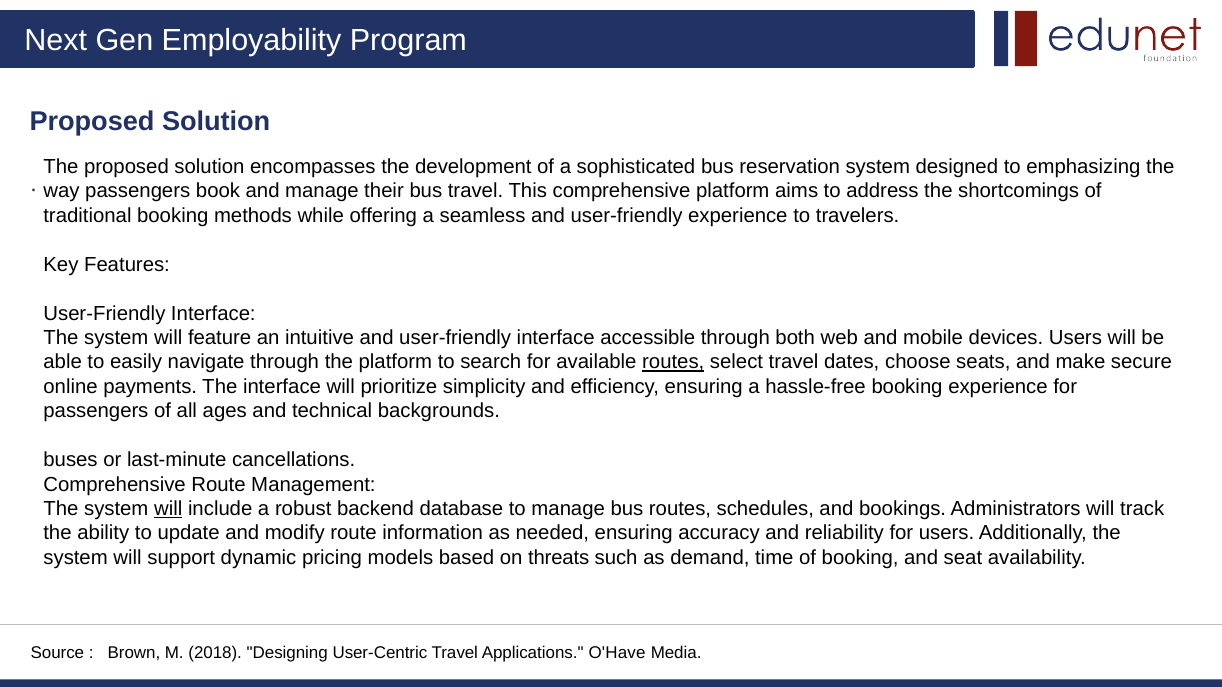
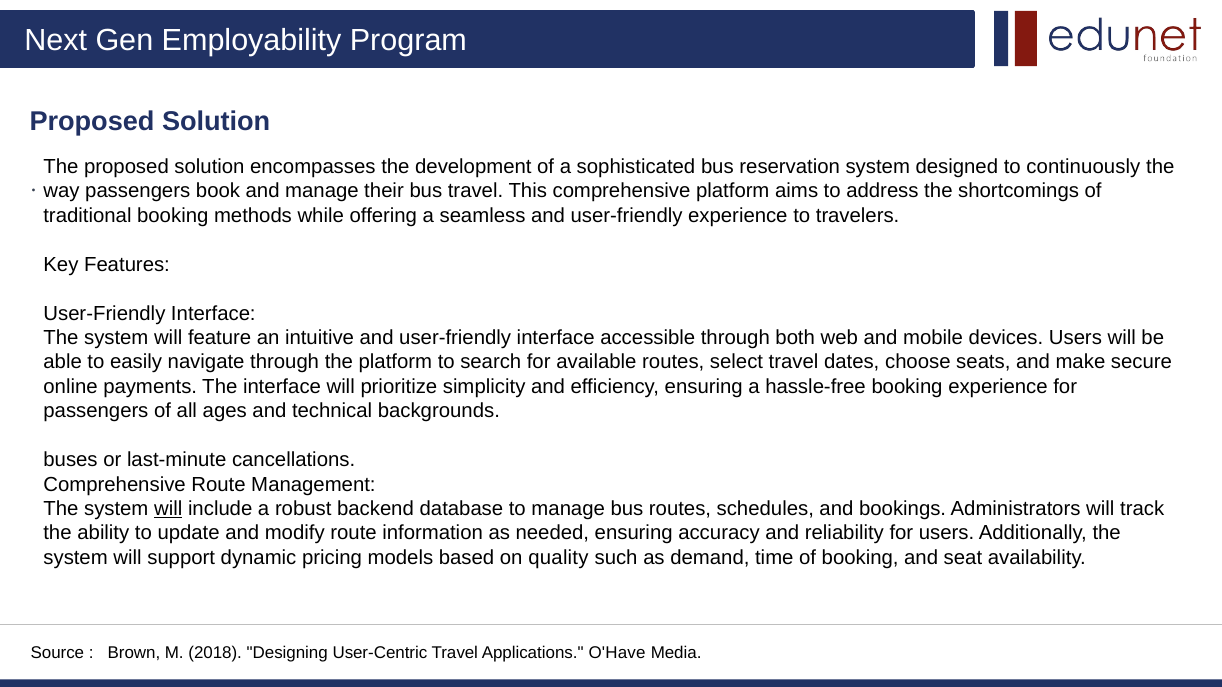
emphasizing: emphasizing -> continuously
routes at (673, 362) underline: present -> none
threats: threats -> quality
